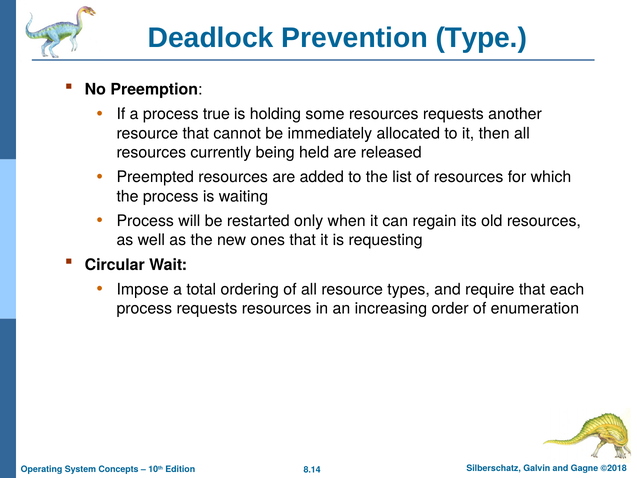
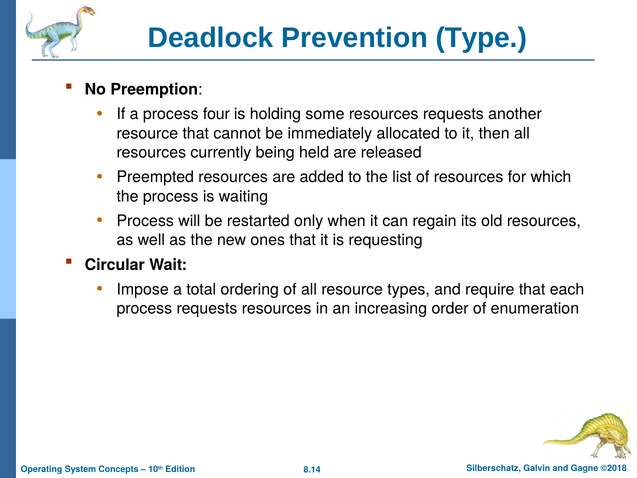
true: true -> four
